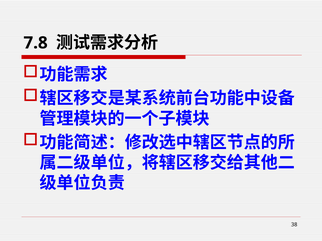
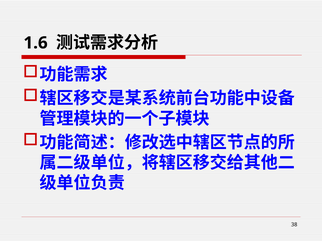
7.8: 7.8 -> 1.6
